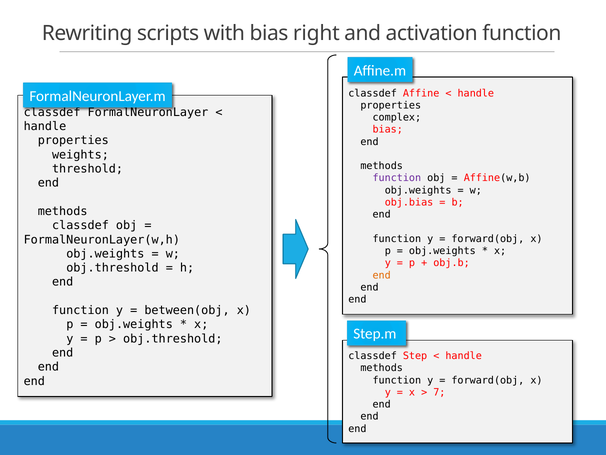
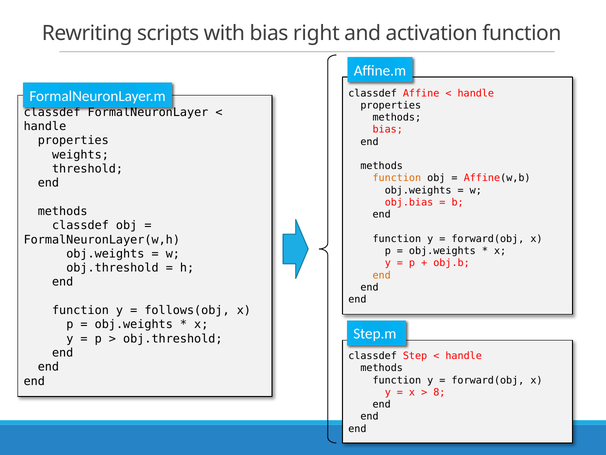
complex at (397, 117): complex -> methods
function at (397, 178) colour: purple -> orange
between(obj: between(obj -> follows(obj
7: 7 -> 8
